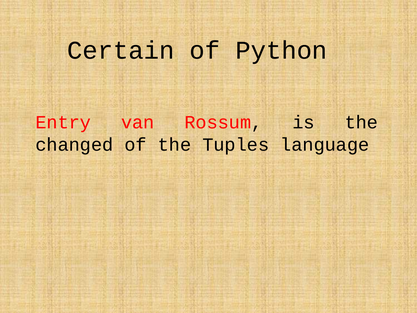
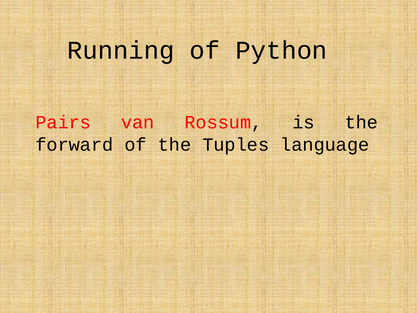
Certain: Certain -> Running
Entry: Entry -> Pairs
changed: changed -> forward
